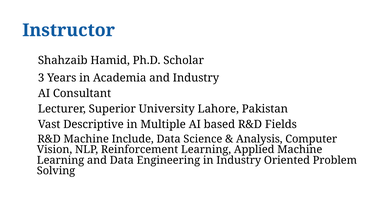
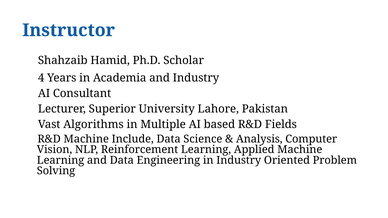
3: 3 -> 4
Descriptive: Descriptive -> Algorithms
